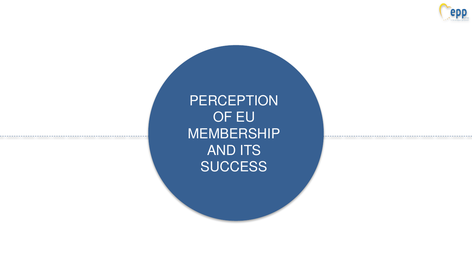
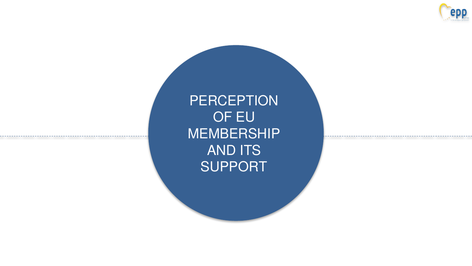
SUCCESS: SUCCESS -> SUPPORT
